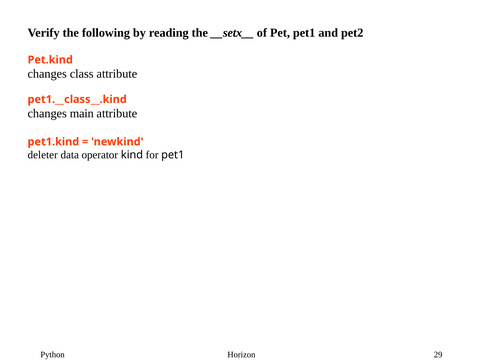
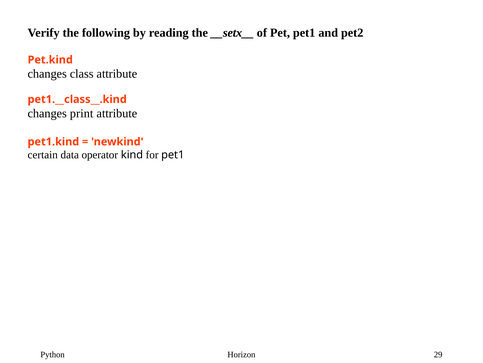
main: main -> print
deleter: deleter -> certain
